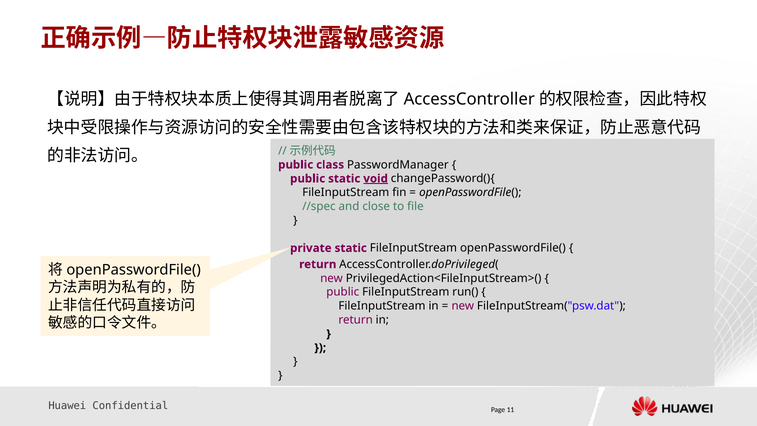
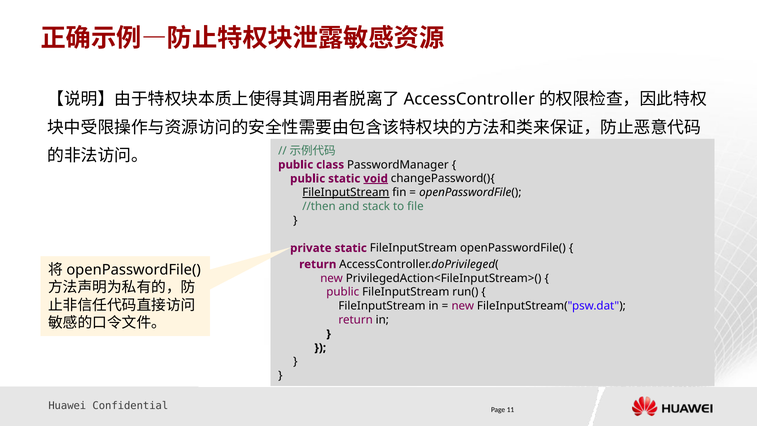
FileInputStream at (346, 192) underline: none -> present
//spec: //spec -> //then
close: close -> stack
